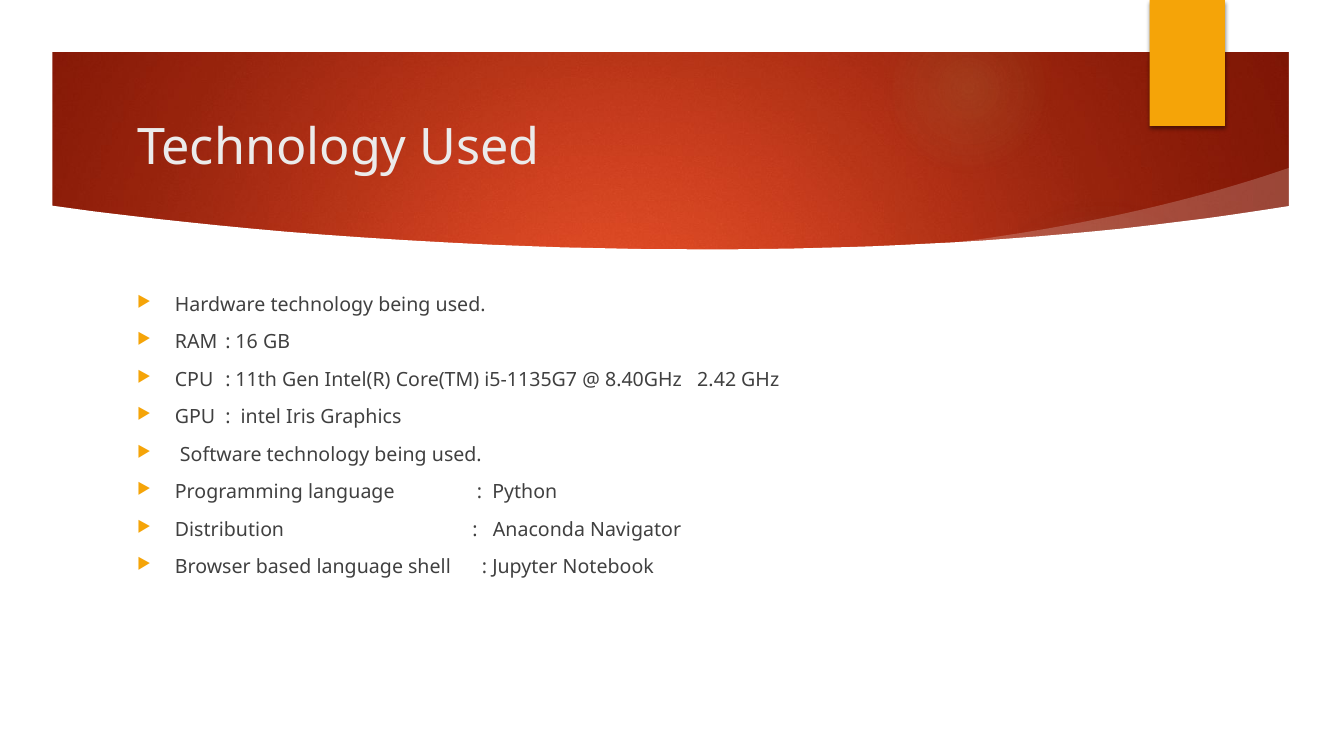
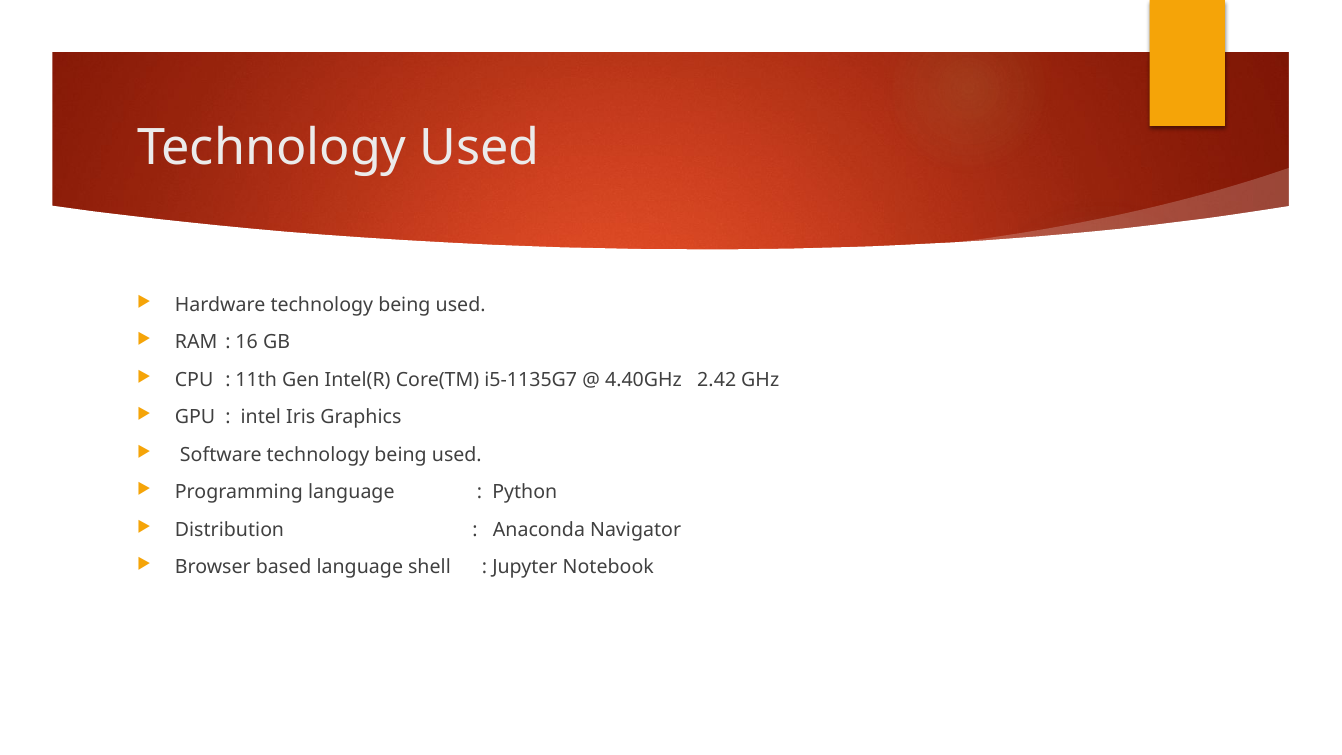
8.40GHz: 8.40GHz -> 4.40GHz
